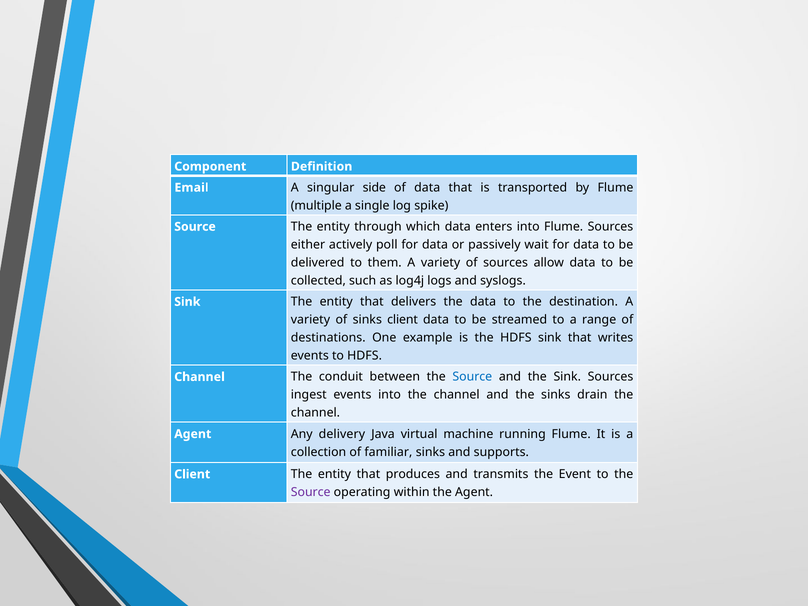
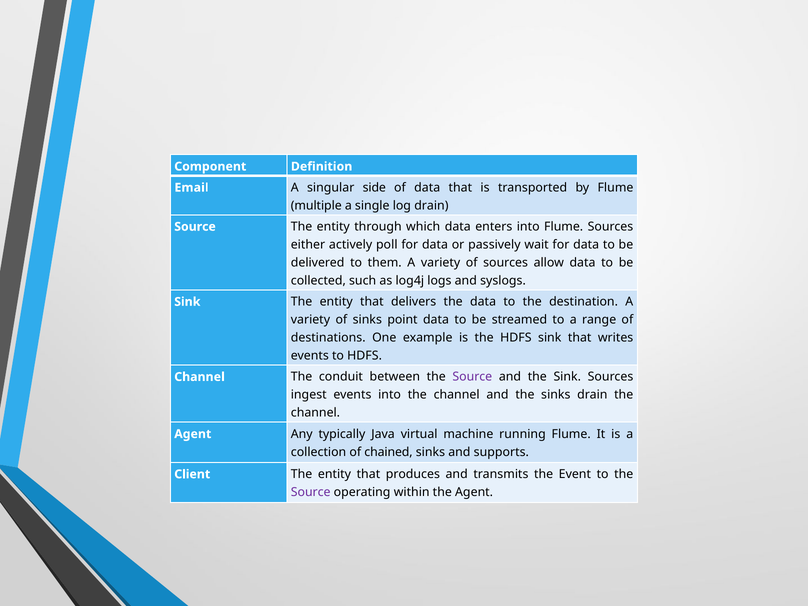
log spike: spike -> drain
sinks client: client -> point
Source at (472, 377) colour: blue -> purple
delivery: delivery -> typically
familiar: familiar -> chained
